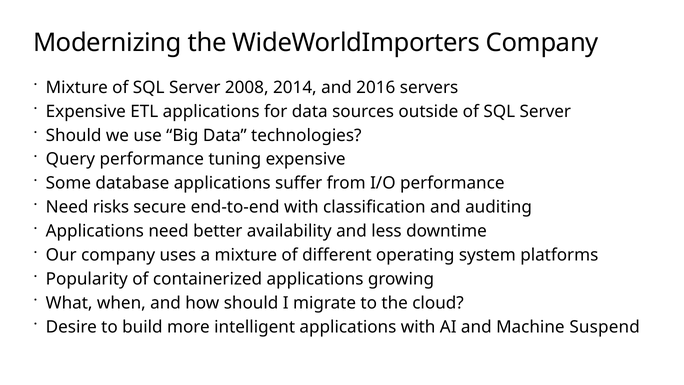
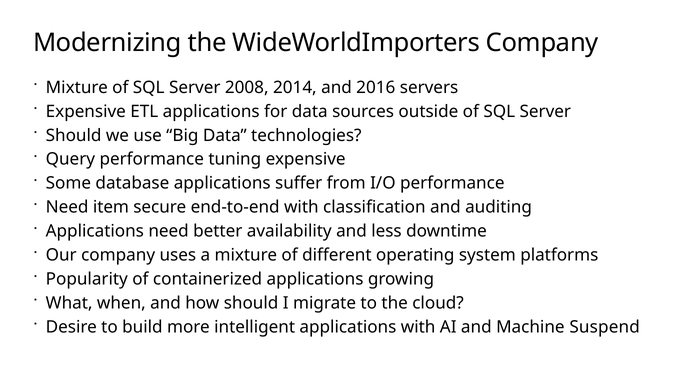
risks: risks -> item
